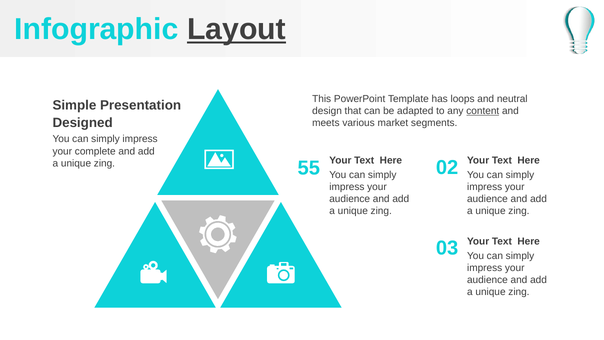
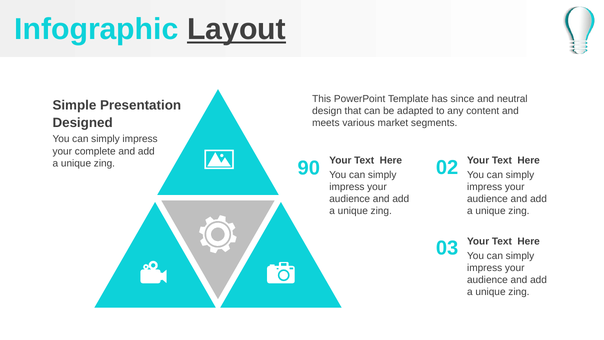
loops: loops -> since
content underline: present -> none
55: 55 -> 90
